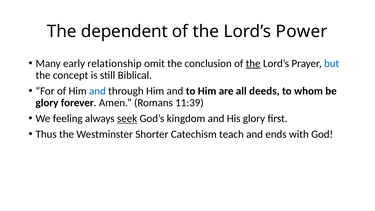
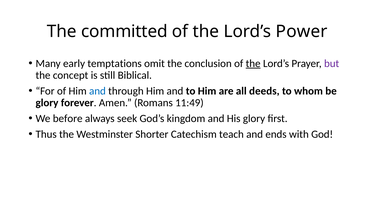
dependent: dependent -> committed
relationship: relationship -> temptations
but colour: blue -> purple
11:39: 11:39 -> 11:49
feeling: feeling -> before
seek underline: present -> none
